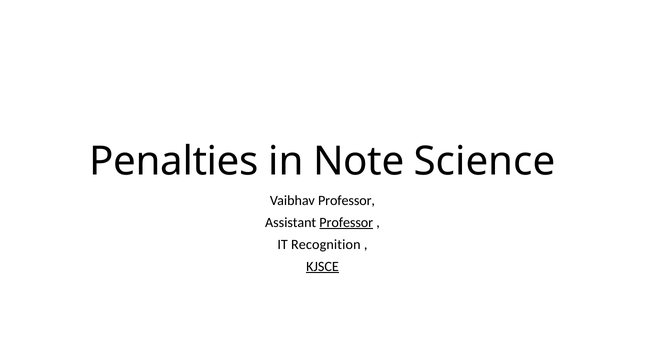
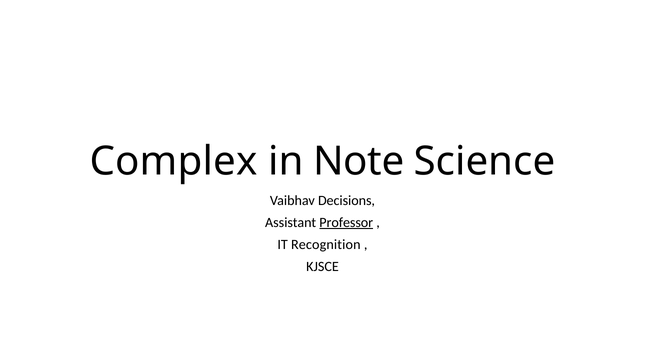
Penalties: Penalties -> Complex
Vaibhav Professor: Professor -> Decisions
KJSCE underline: present -> none
